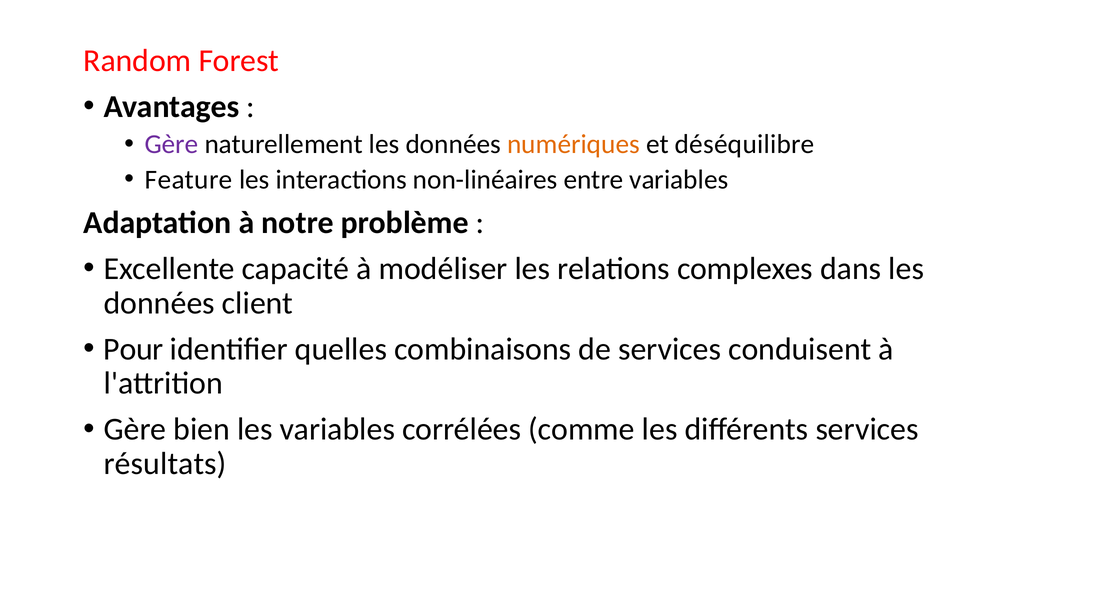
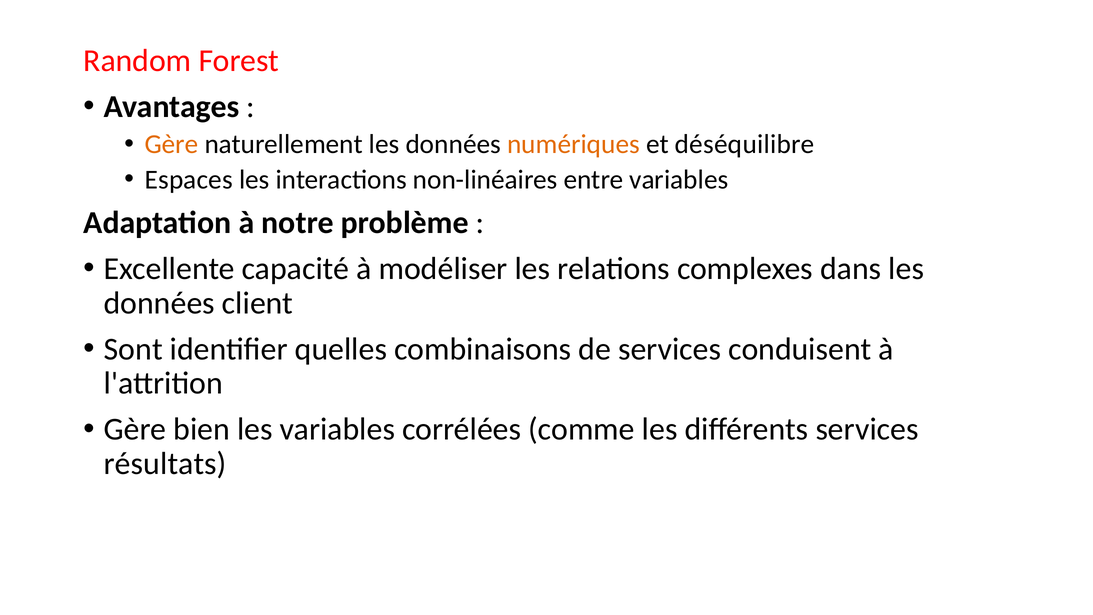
Gère at (172, 144) colour: purple -> orange
Feature: Feature -> Espaces
Pour: Pour -> Sont
